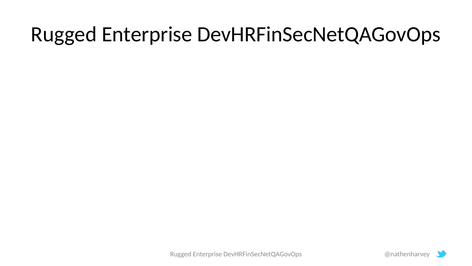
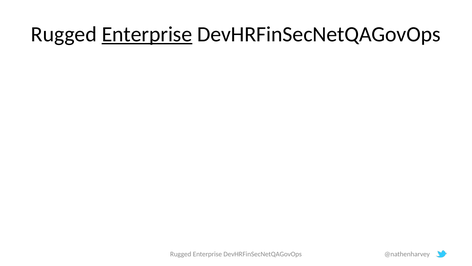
Enterprise at (147, 34) underline: none -> present
